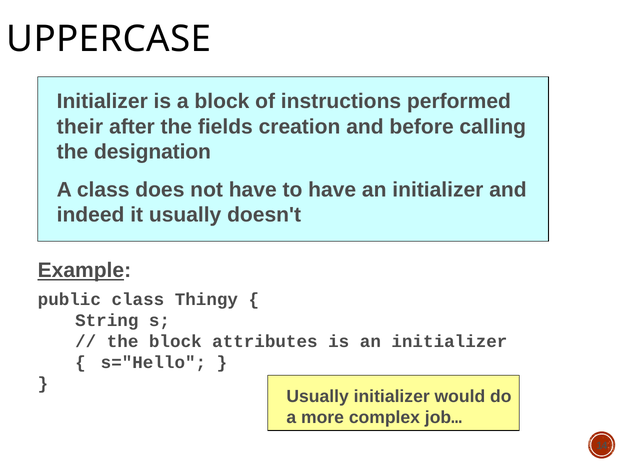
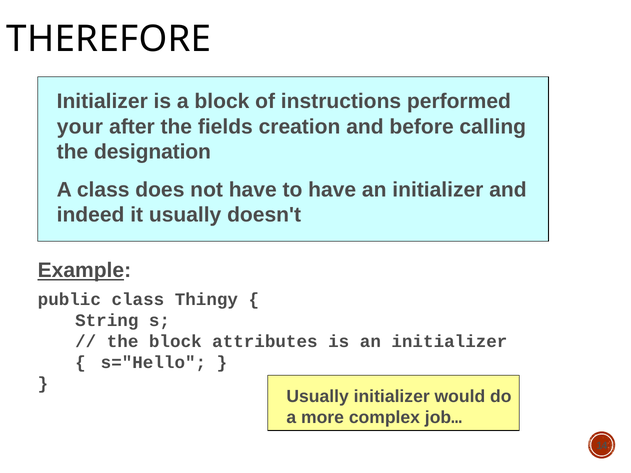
UPPERCASE: UPPERCASE -> THEREFORE
their: their -> your
